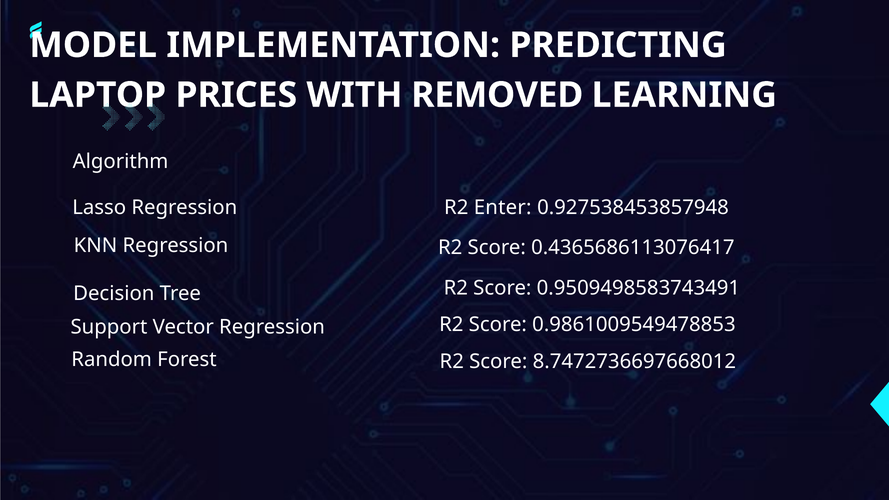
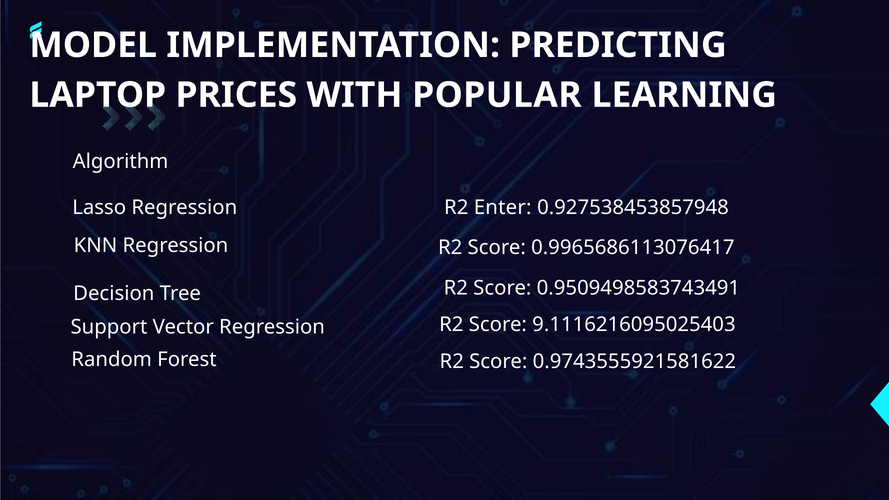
REMOVED: REMOVED -> POPULAR
0.4365686113076417: 0.4365686113076417 -> 0.9965686113076417
0.9861009549478853: 0.9861009549478853 -> 9.1116216095025403
8.7472736697668012: 8.7472736697668012 -> 0.9743555921581622
